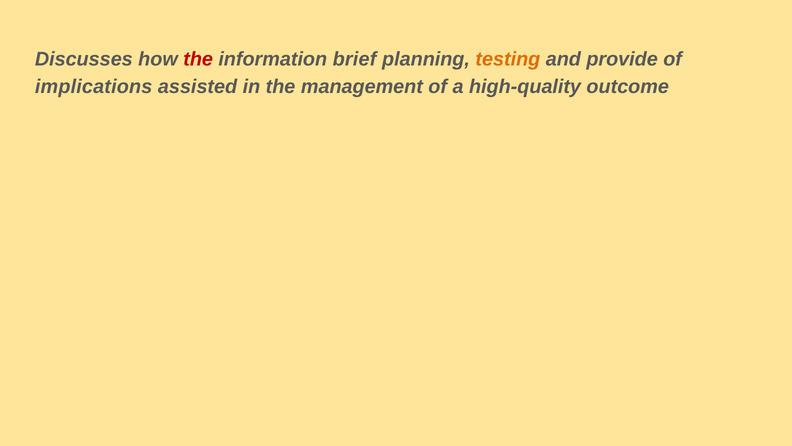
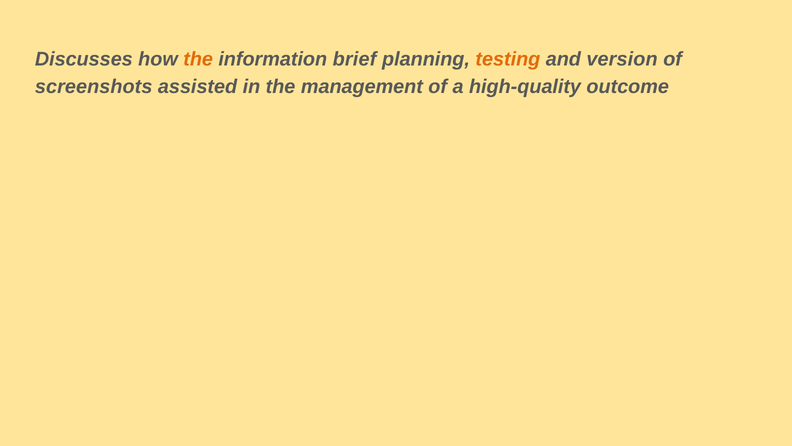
the at (198, 59) colour: red -> orange
provide: provide -> version
implications: implications -> screenshots
